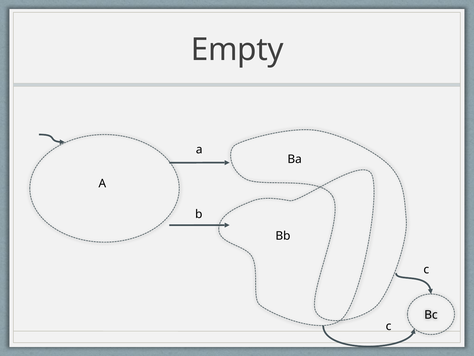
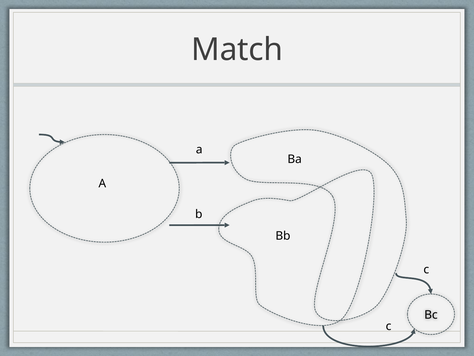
Empty: Empty -> Match
